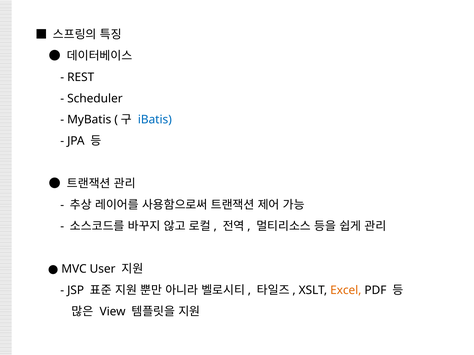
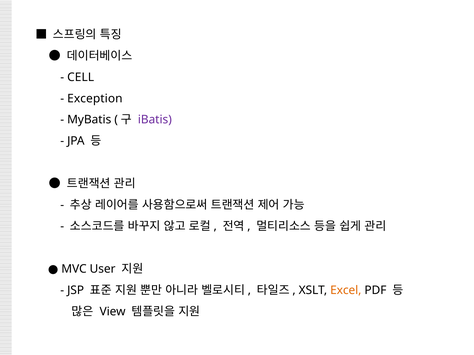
REST: REST -> CELL
Scheduler: Scheduler -> Exception
iBatis colour: blue -> purple
